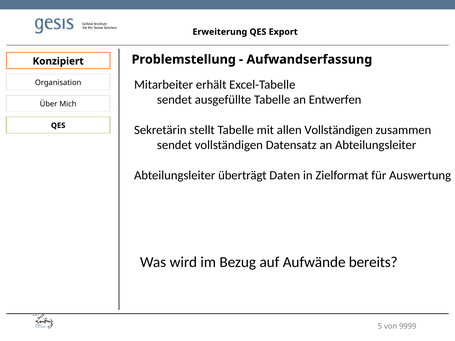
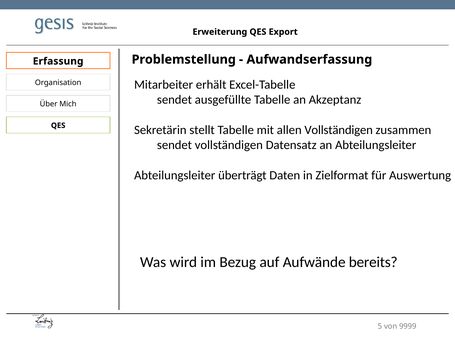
Konzipiert: Konzipiert -> Erfassung
Entwerfen: Entwerfen -> Akzeptanz
